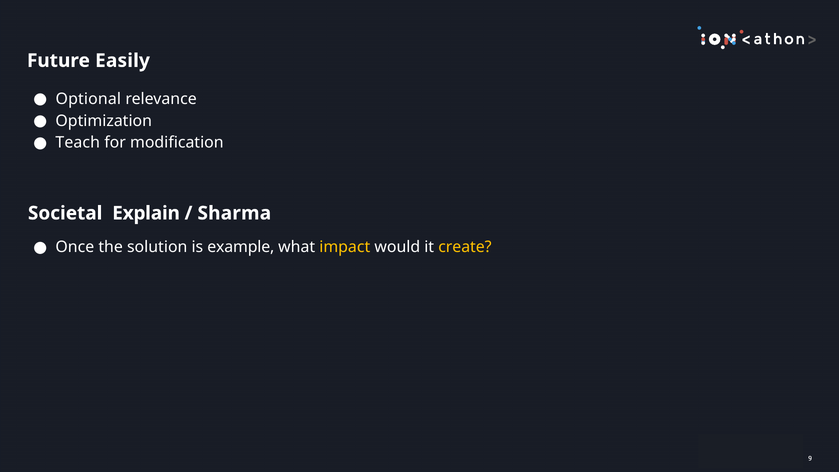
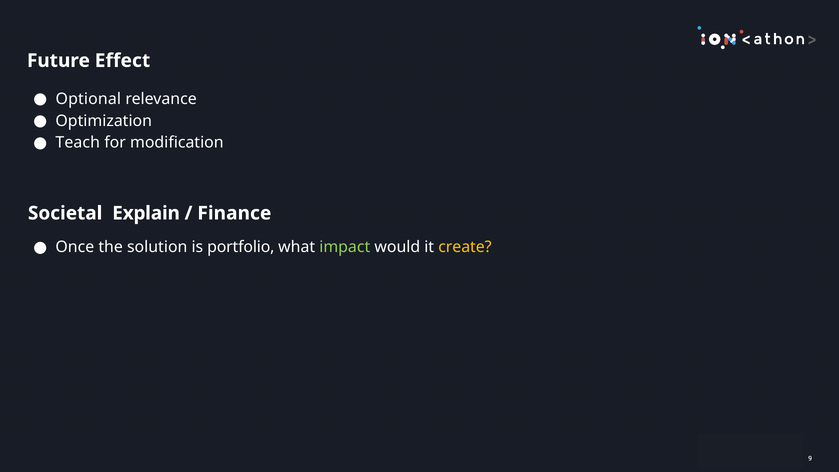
Easily: Easily -> Effect
Sharma: Sharma -> Finance
example: example -> portfolio
impact colour: yellow -> light green
